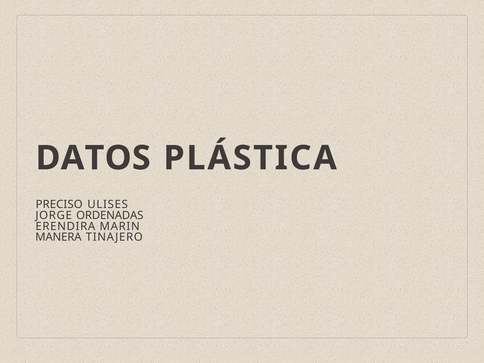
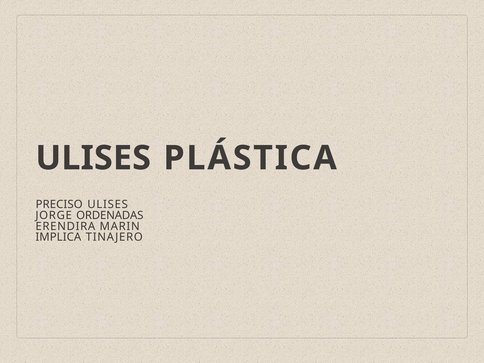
DATOS at (93, 158): DATOS -> ULISES
MANERA: MANERA -> IMPLICA
